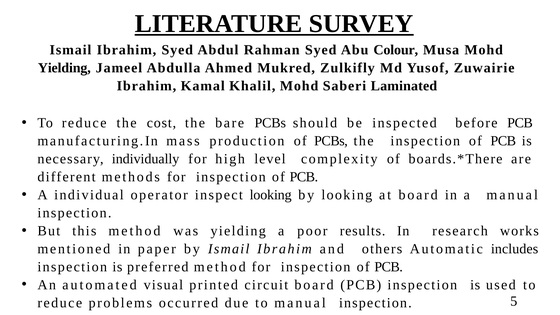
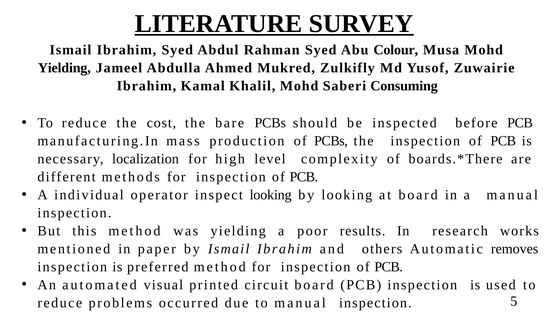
Laminated: Laminated -> Consuming
individually: individually -> localization
includes: includes -> removes
